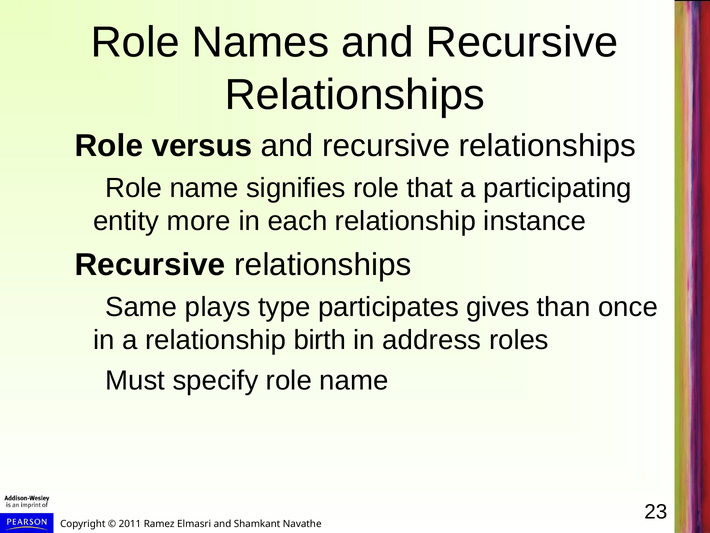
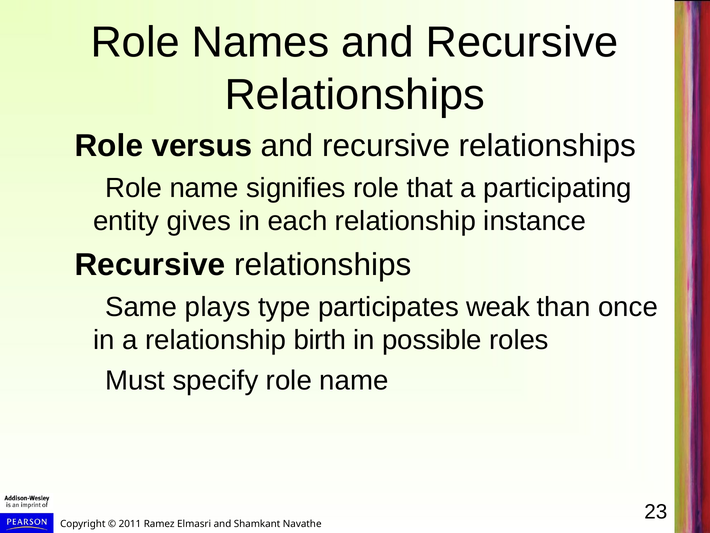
more: more -> gives
gives: gives -> weak
address: address -> possible
